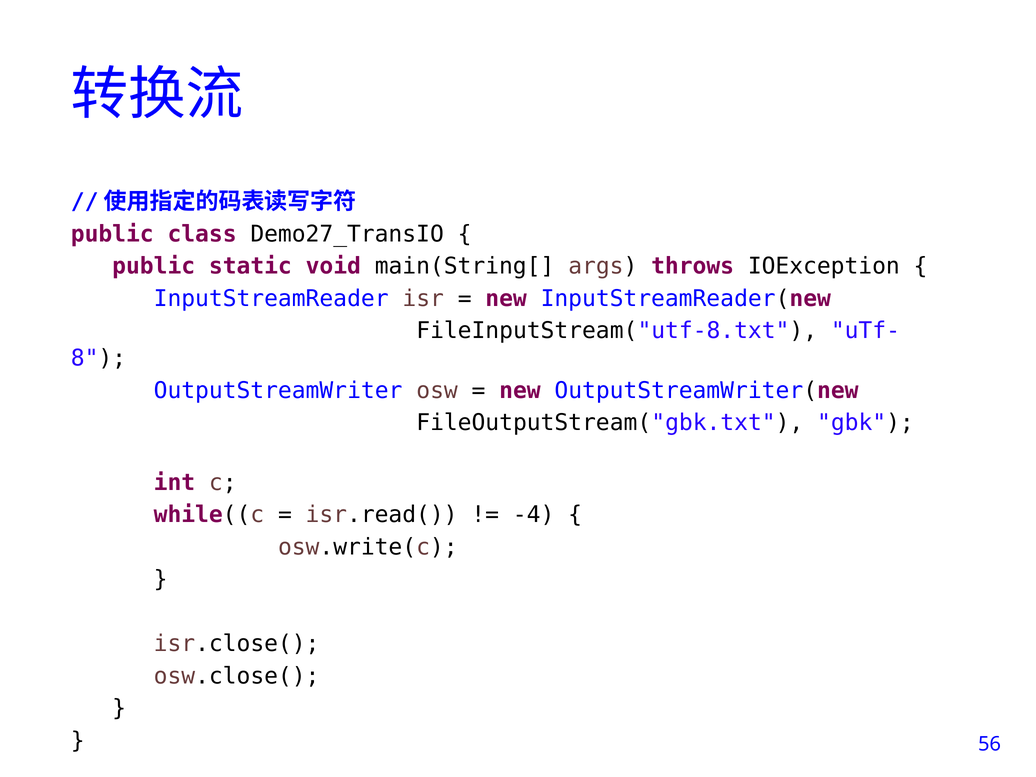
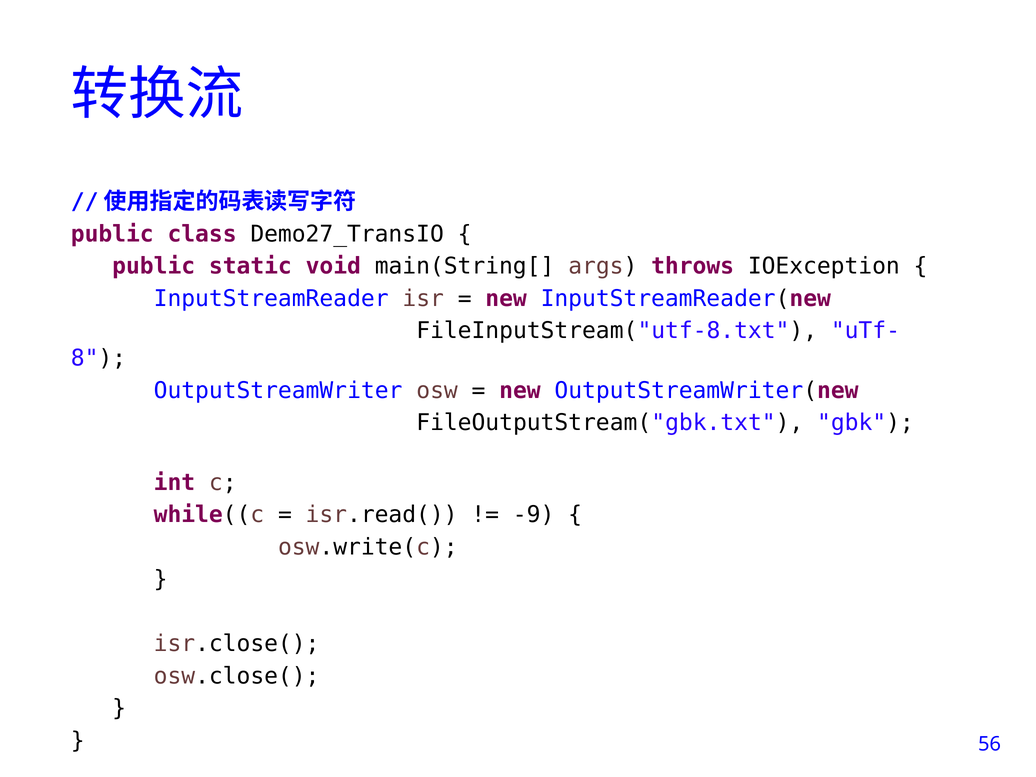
-4: -4 -> -9
